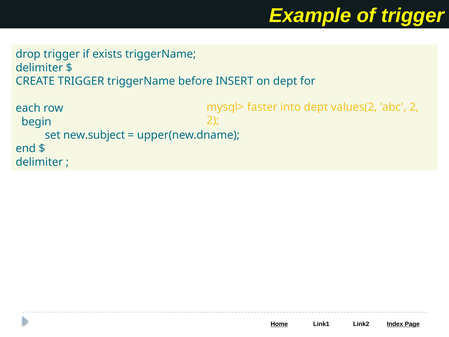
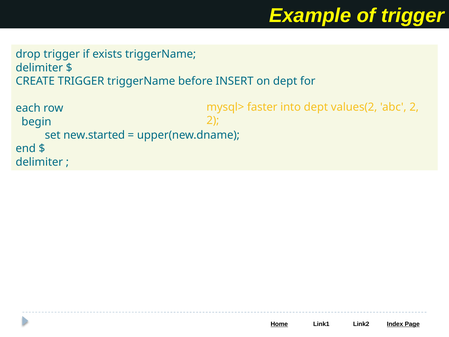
new.subject: new.subject -> new.started
